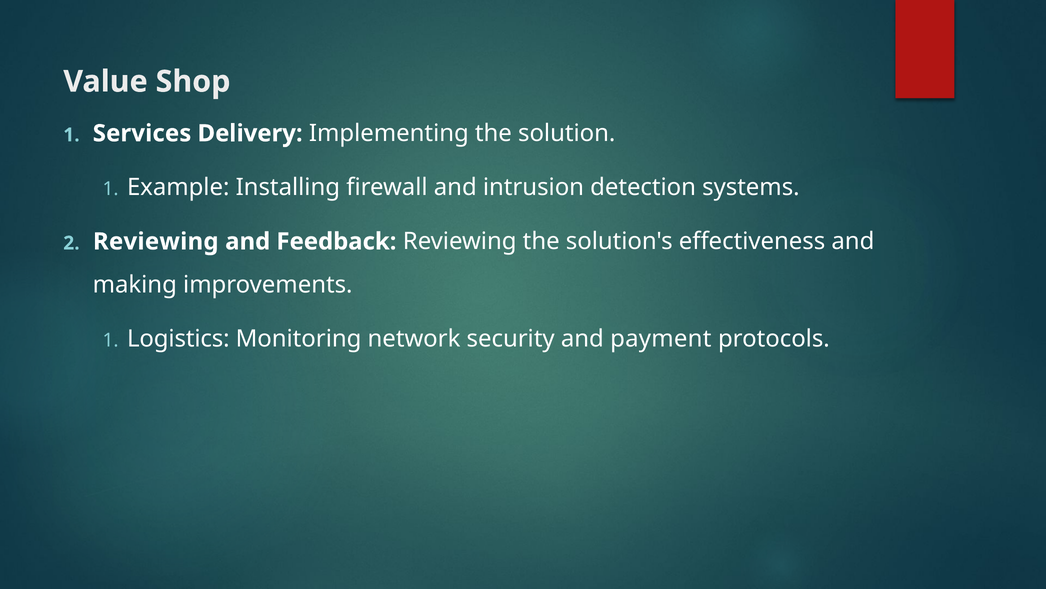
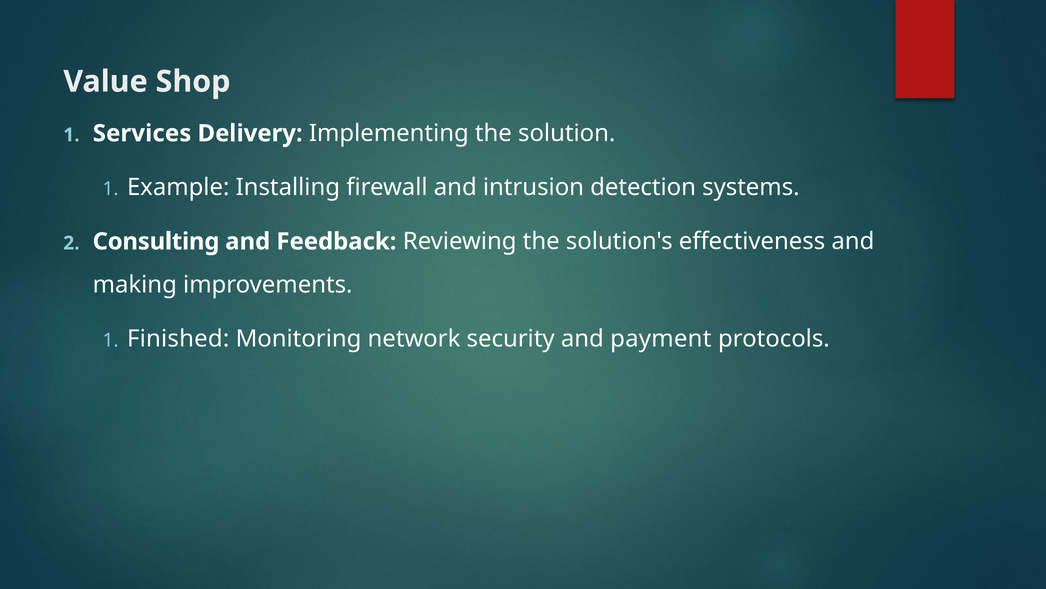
Reviewing at (156, 241): Reviewing -> Consulting
Logistics: Logistics -> Finished
